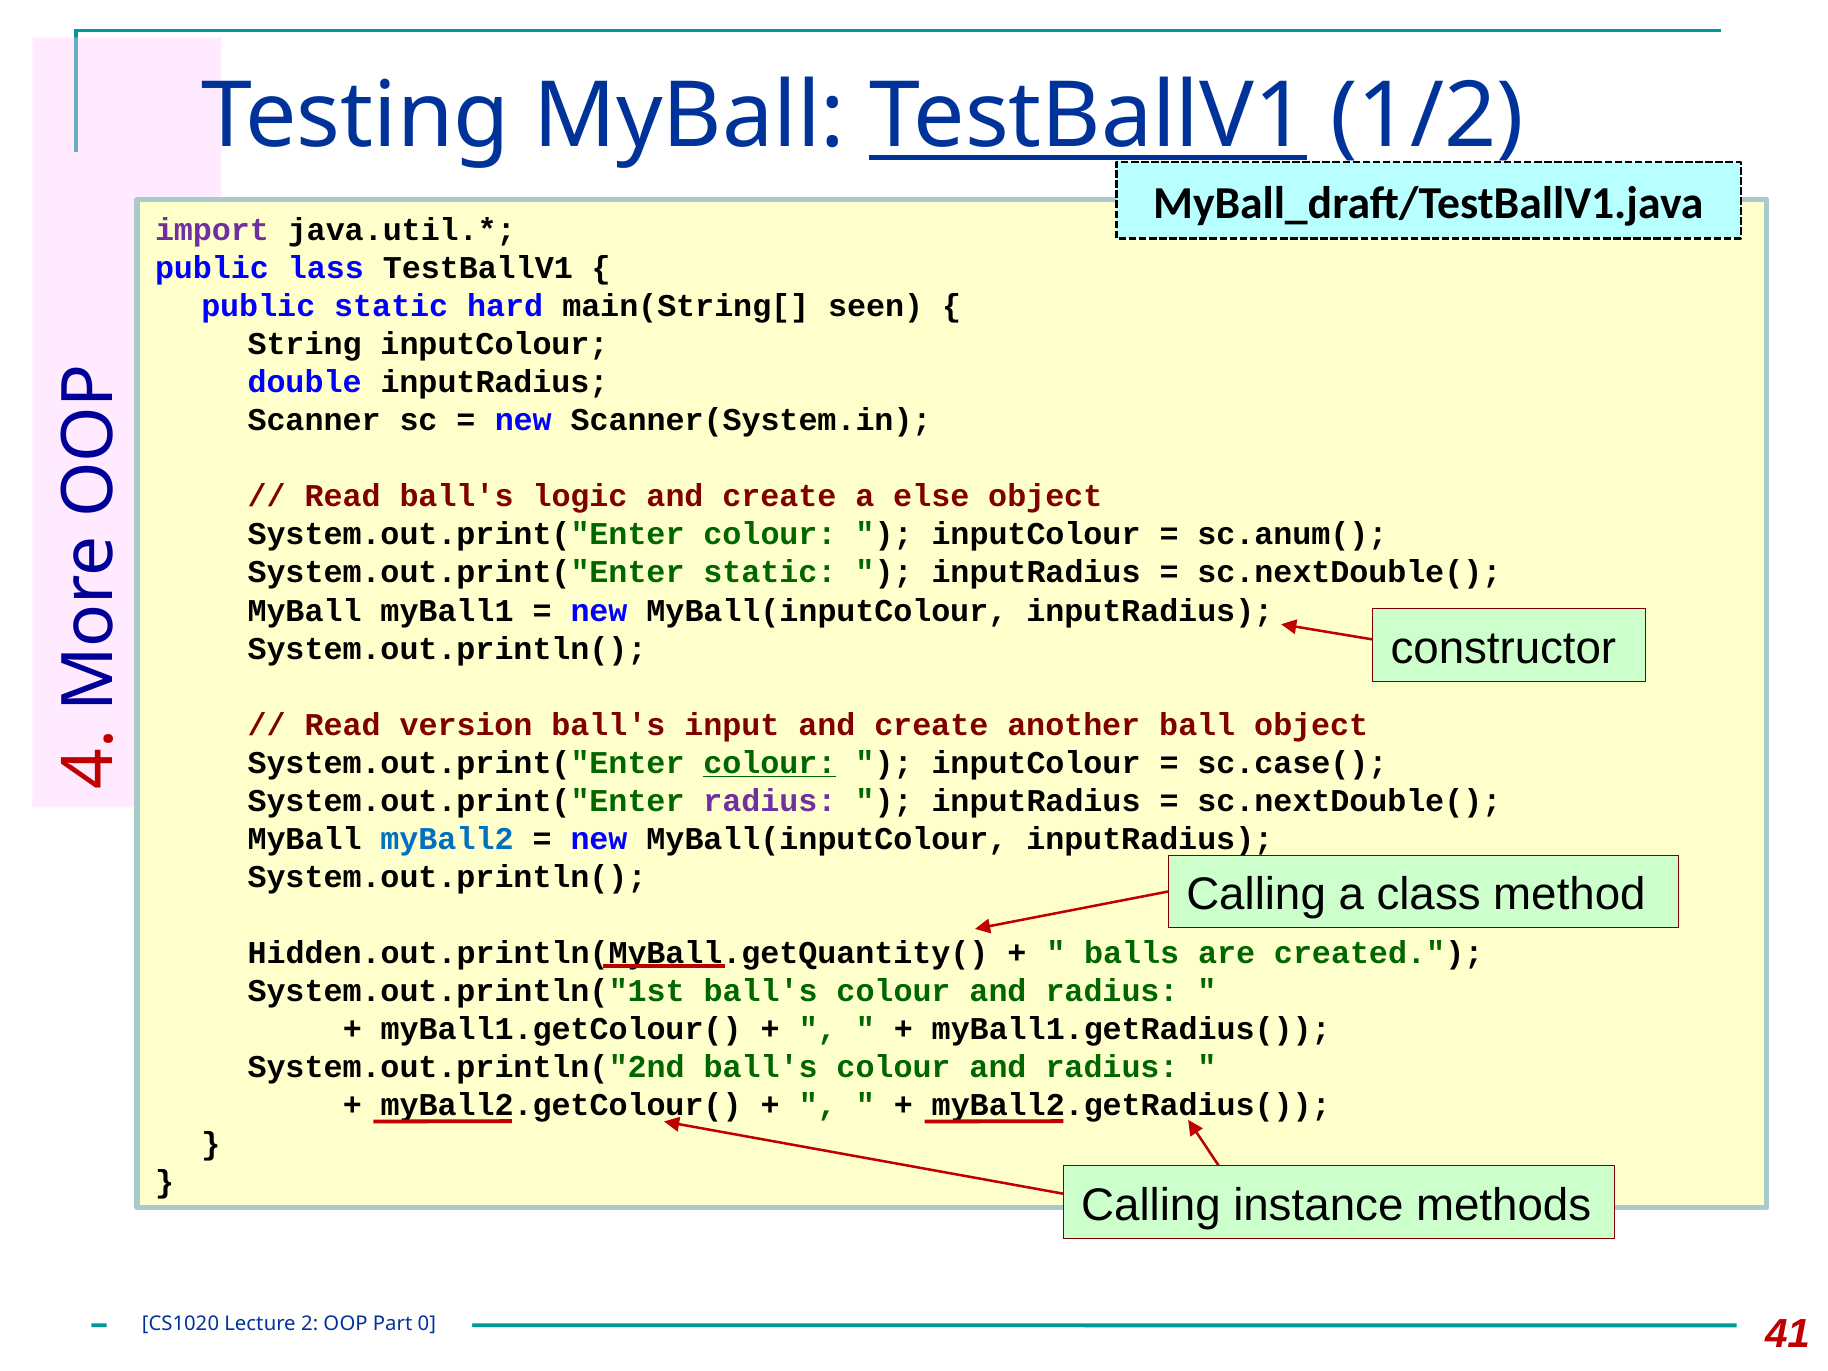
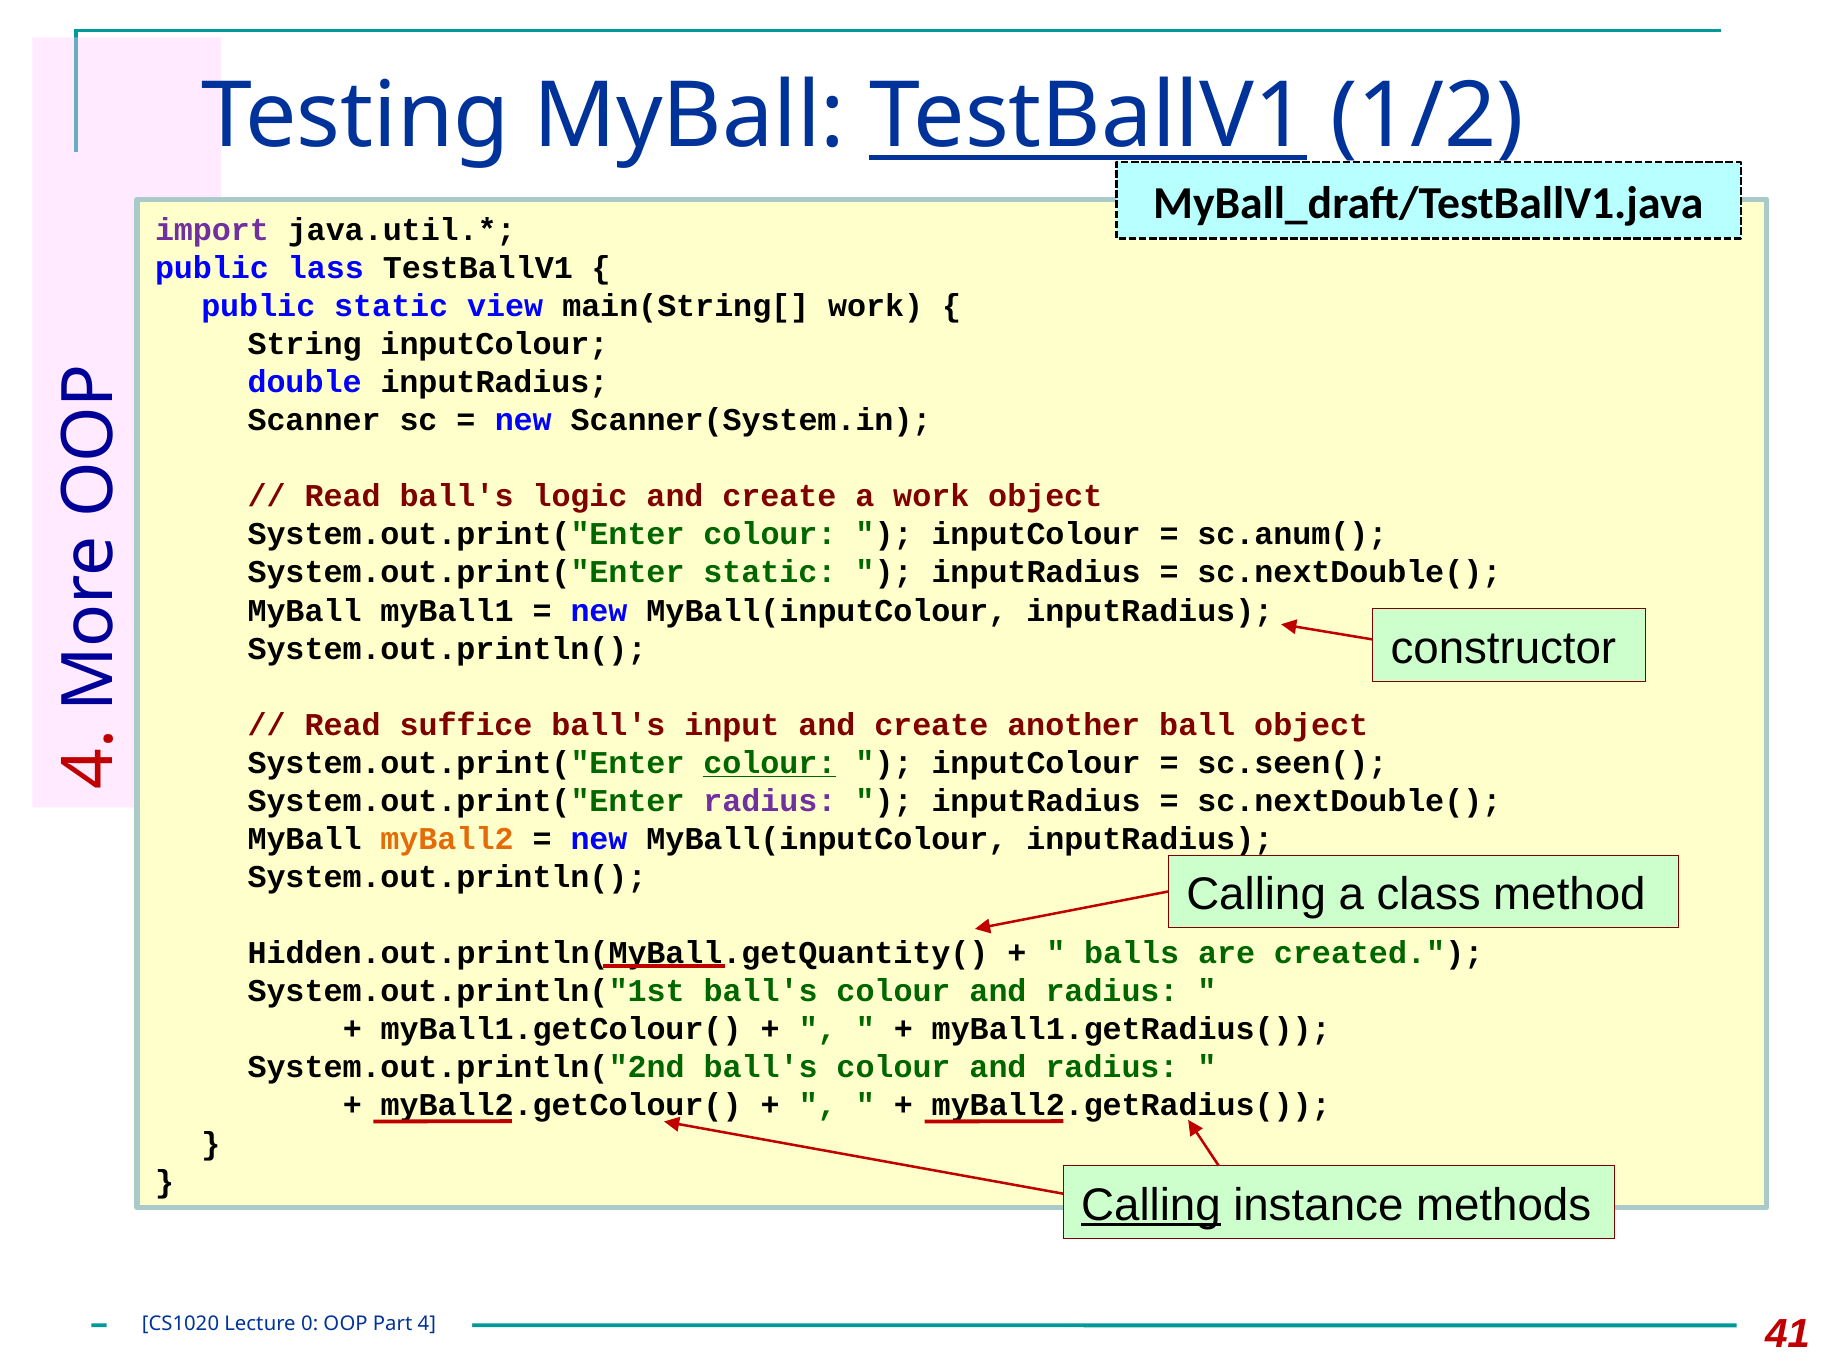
hard: hard -> view
main(String[ seen: seen -> work
a else: else -> work
version: version -> suffice
sc.case(: sc.case( -> sc.seen(
myBall2 colour: blue -> orange
Calling at (1151, 1205) underline: none -> present
2: 2 -> 0
Part 0: 0 -> 4
